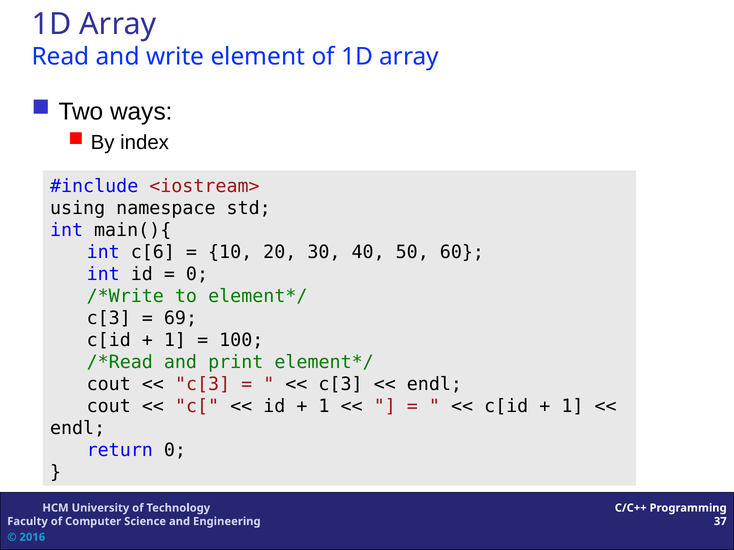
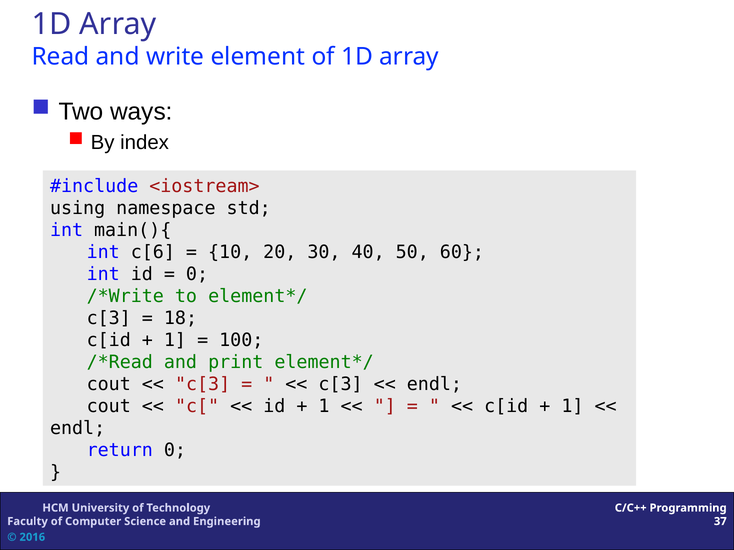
69: 69 -> 18
